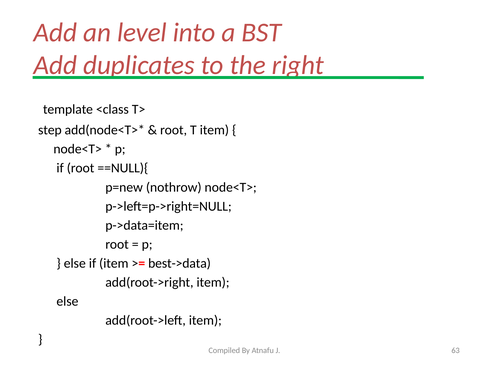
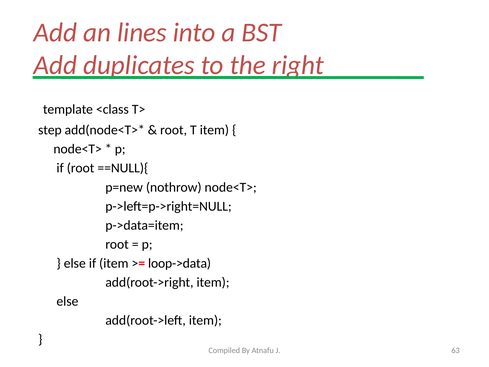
level: level -> lines
best->data: best->data -> loop->data
